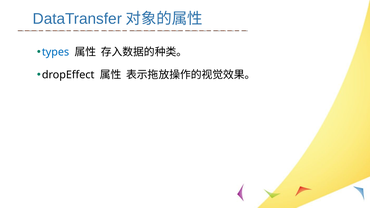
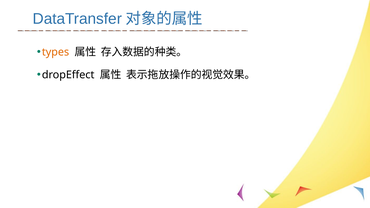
types colour: blue -> orange
